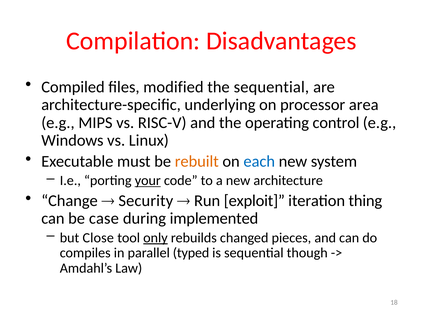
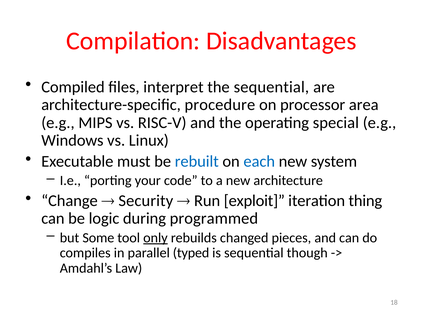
modified: modified -> interpret
underlying: underlying -> procedure
control: control -> special
rebuilt colour: orange -> blue
your underline: present -> none
case: case -> logic
implemented: implemented -> programmed
Close: Close -> Some
